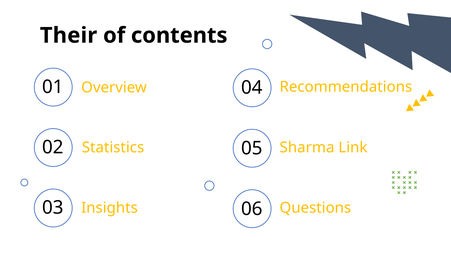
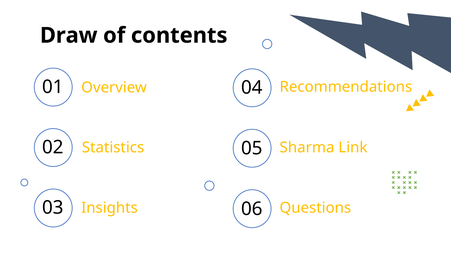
Their: Their -> Draw
